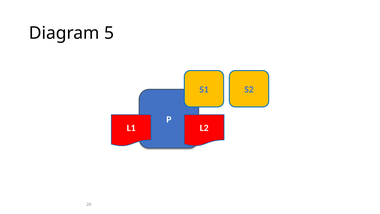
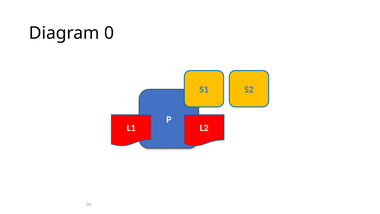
5: 5 -> 0
